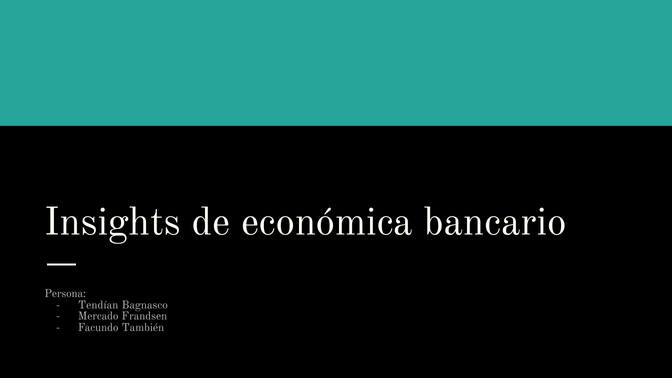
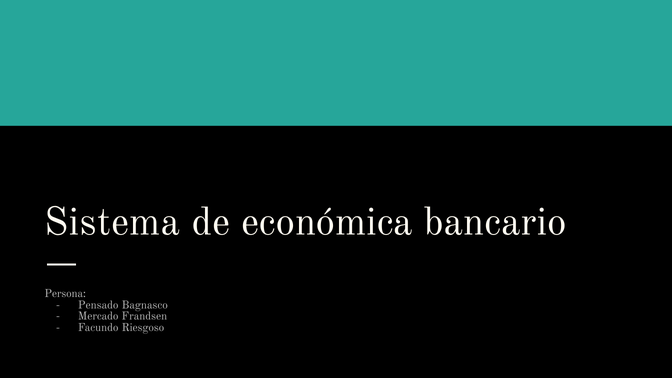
Insights: Insights -> Sistema
Tendían: Tendían -> Pensado
También: También -> Riesgoso
